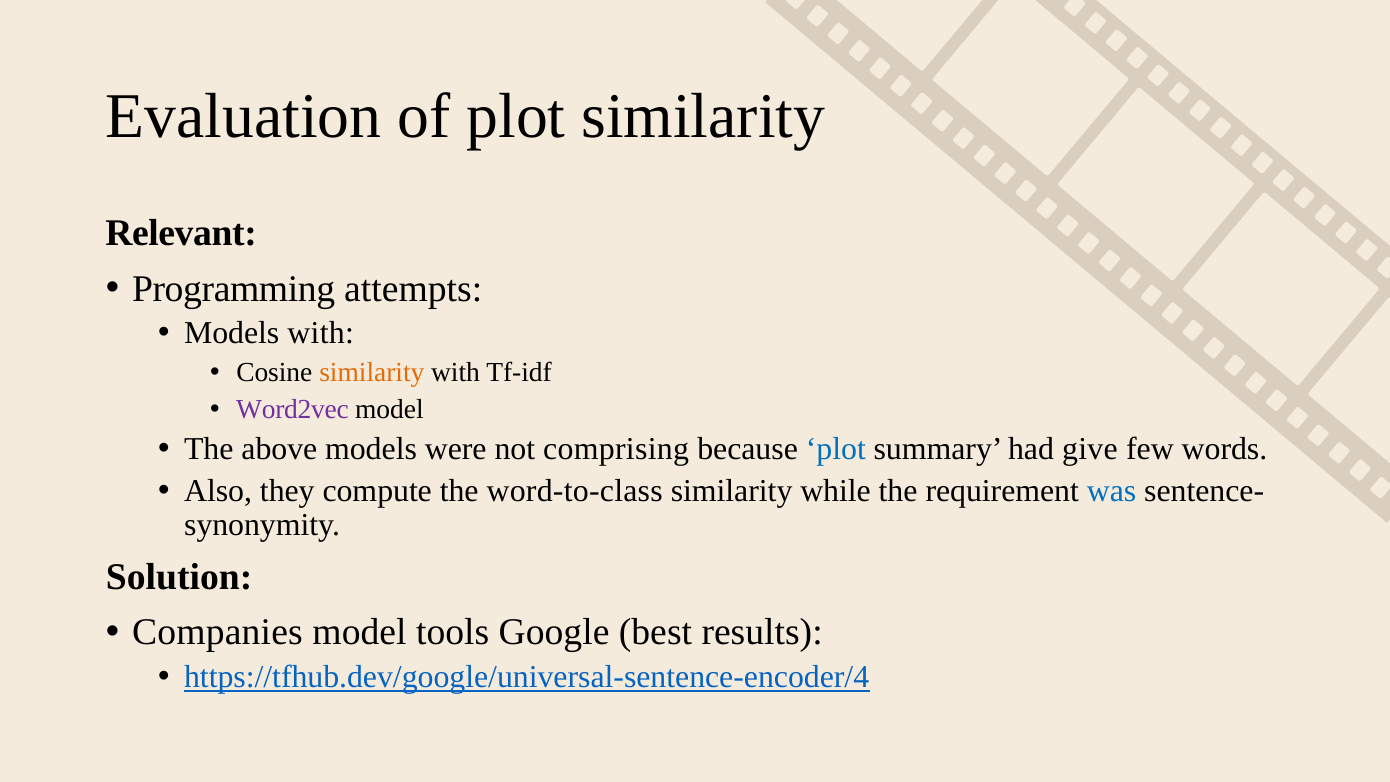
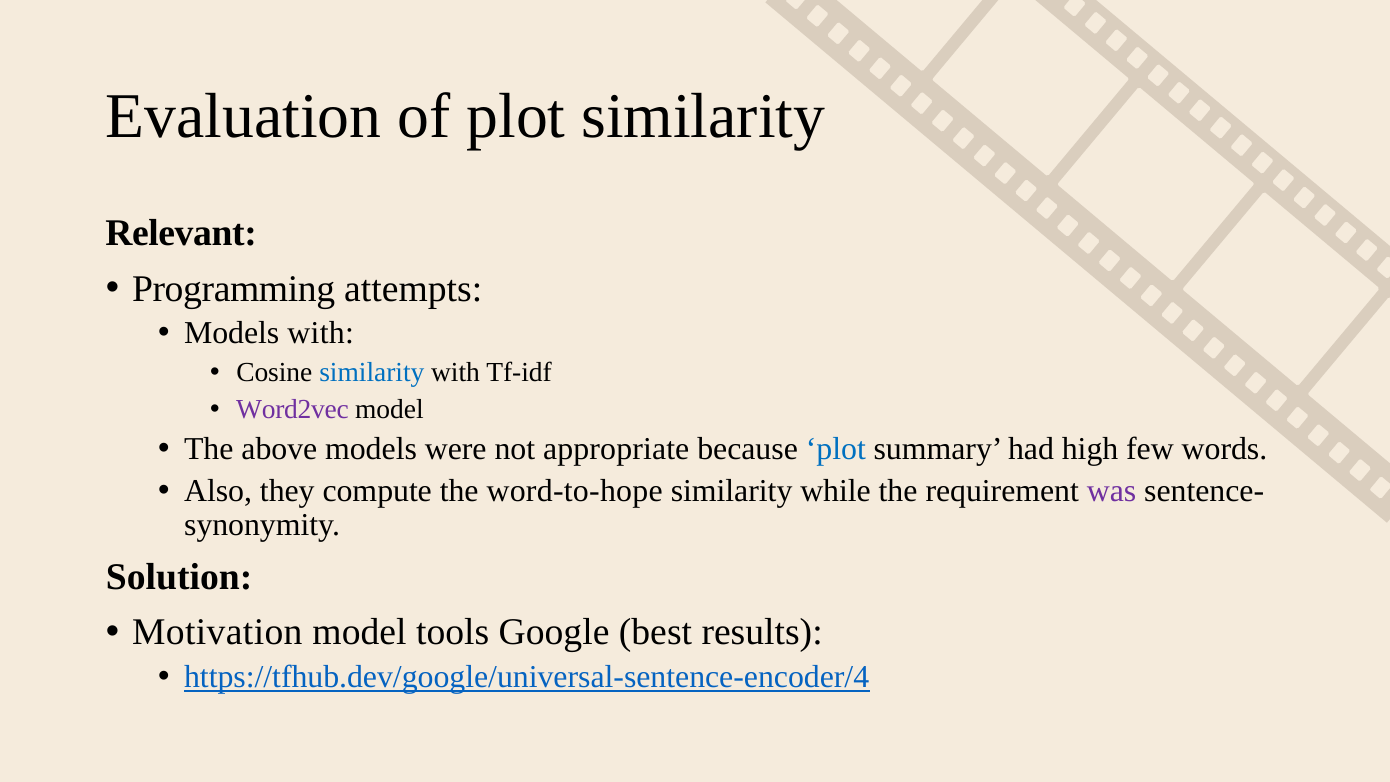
similarity at (372, 373) colour: orange -> blue
comprising: comprising -> appropriate
give: give -> high
word-to-class: word-to-class -> word-to-hope
was colour: blue -> purple
Companies: Companies -> Motivation
